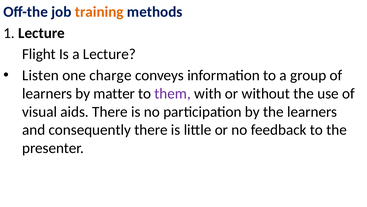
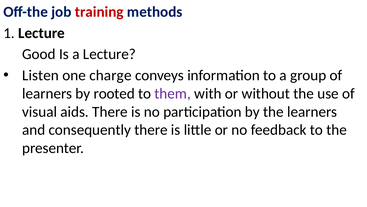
training colour: orange -> red
Flight: Flight -> Good
matter: matter -> rooted
